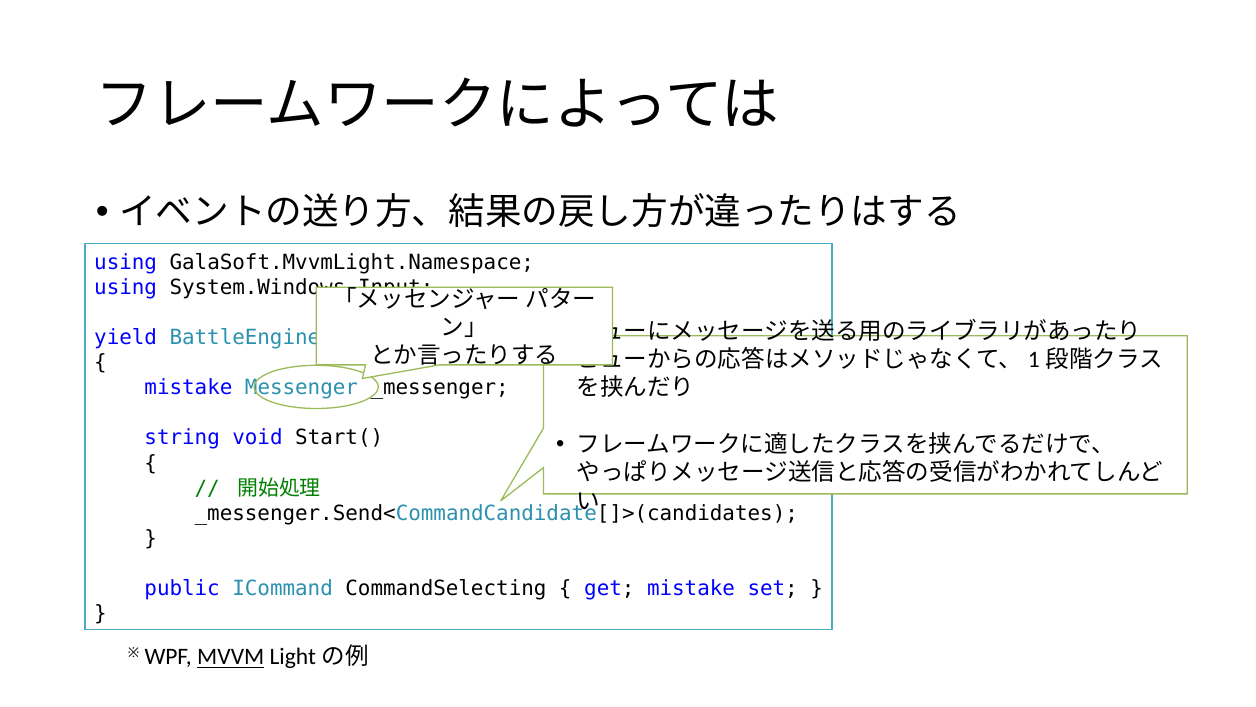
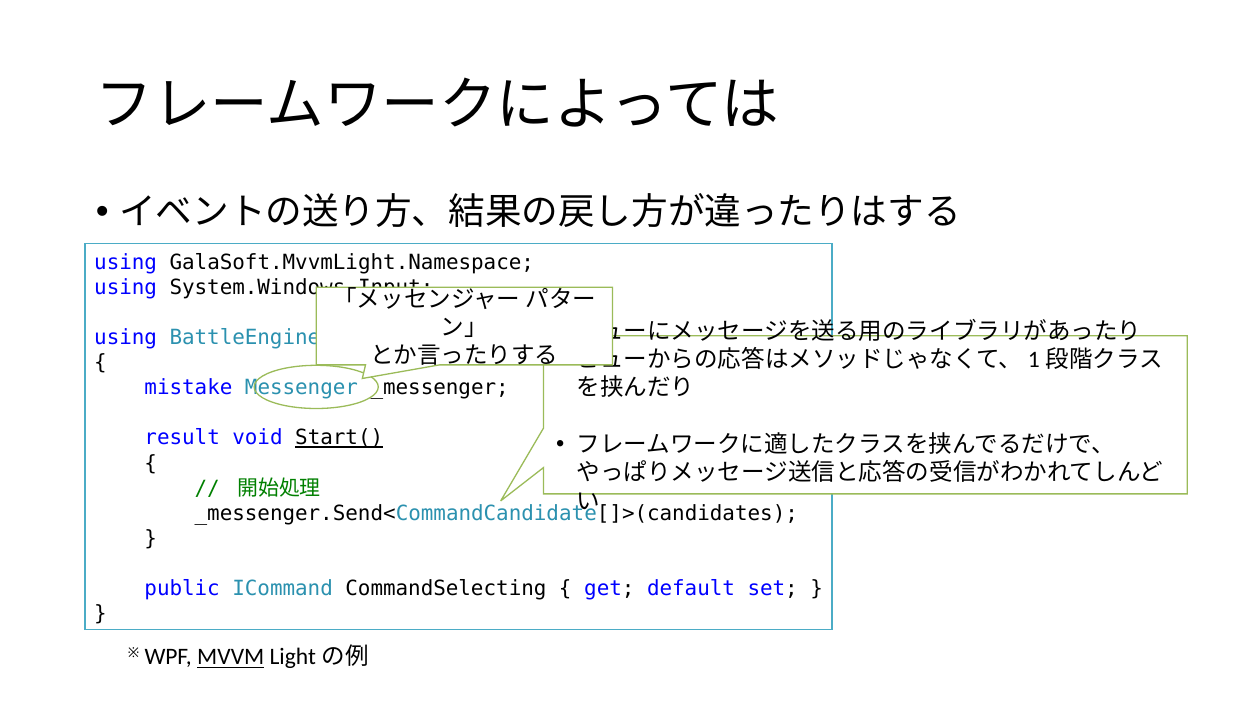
yield at (126, 337): yield -> using
string: string -> result
Start( underline: none -> present
get mistake: mistake -> default
